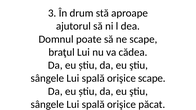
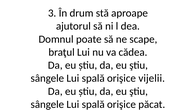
orişice scape: scape -> vijelii
